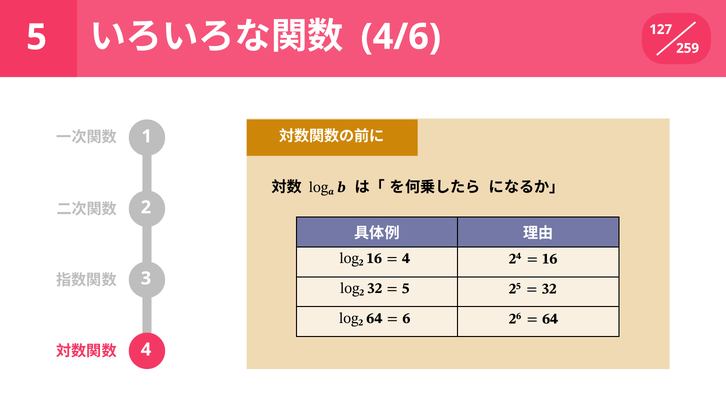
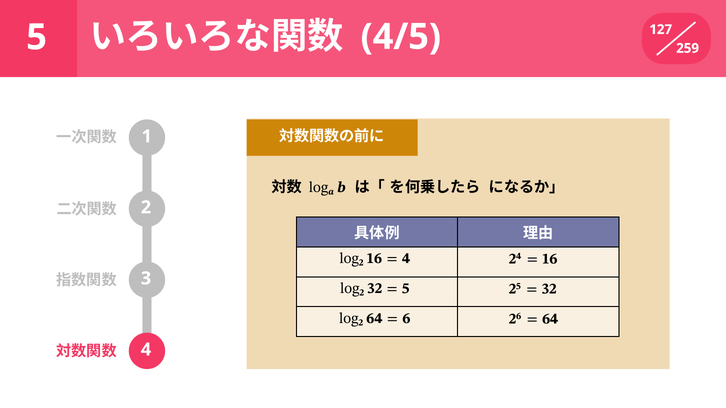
4/6: 4/6 -> 4/5
